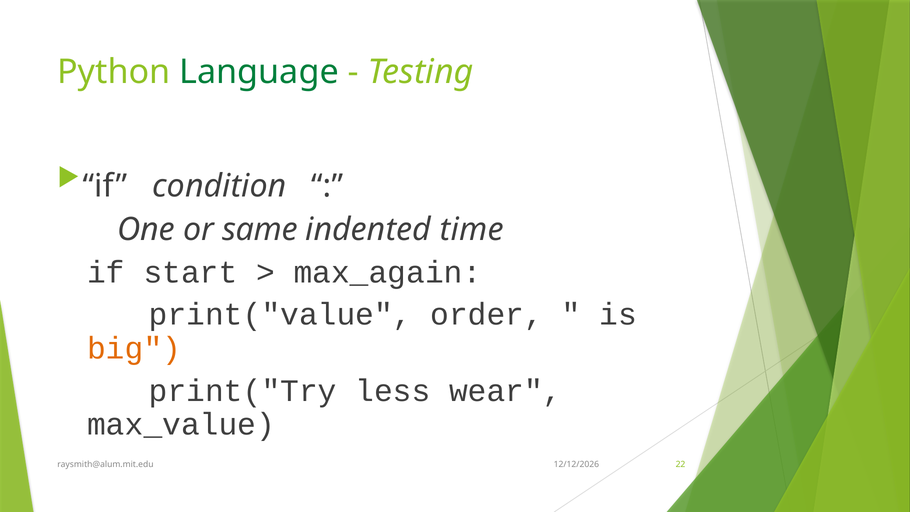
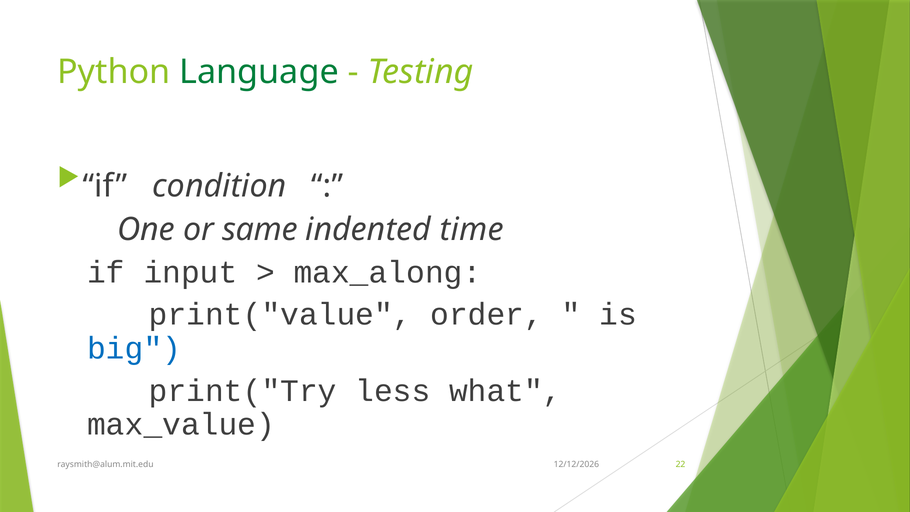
start: start -> input
max_again: max_again -> max_along
big colour: orange -> blue
wear: wear -> what
